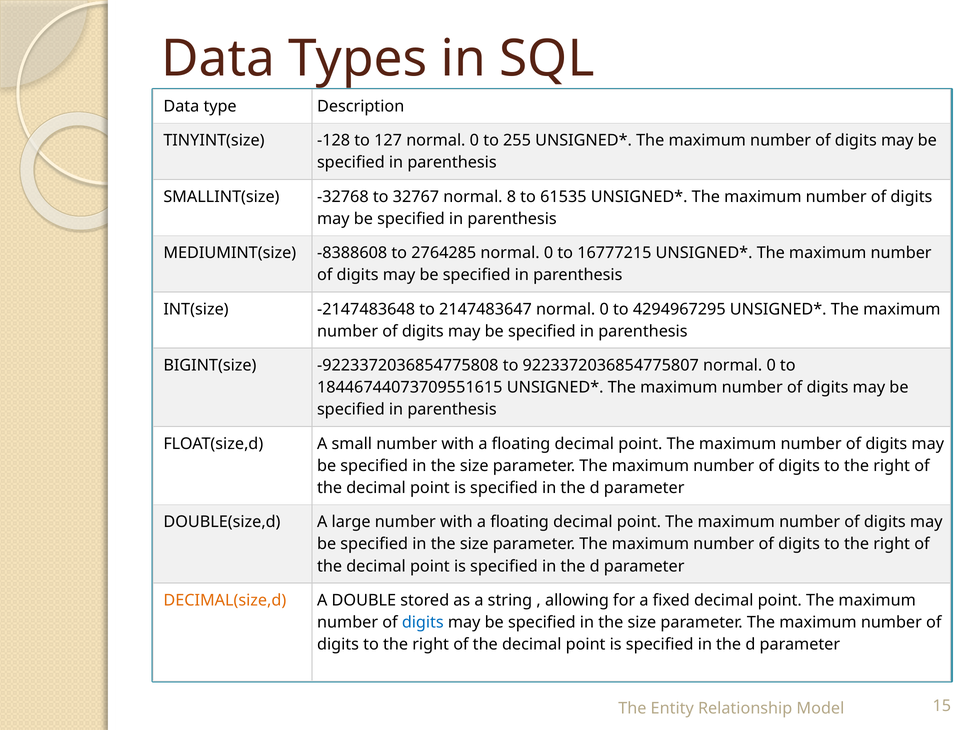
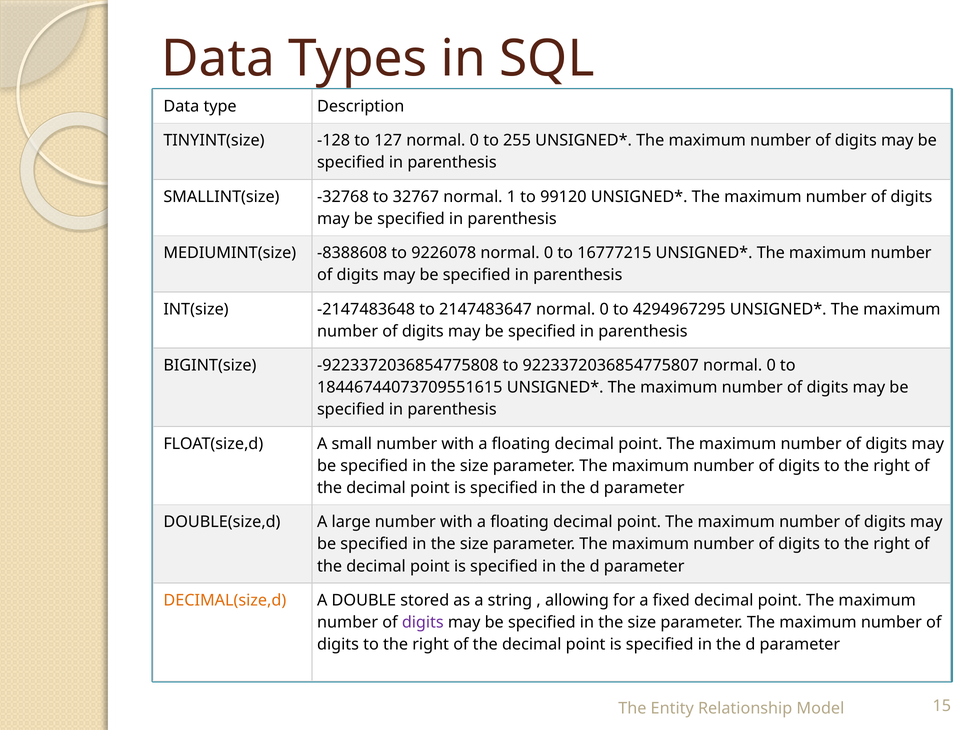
8: 8 -> 1
61535: 61535 -> 99120
2764285: 2764285 -> 9226078
digits at (423, 623) colour: blue -> purple
